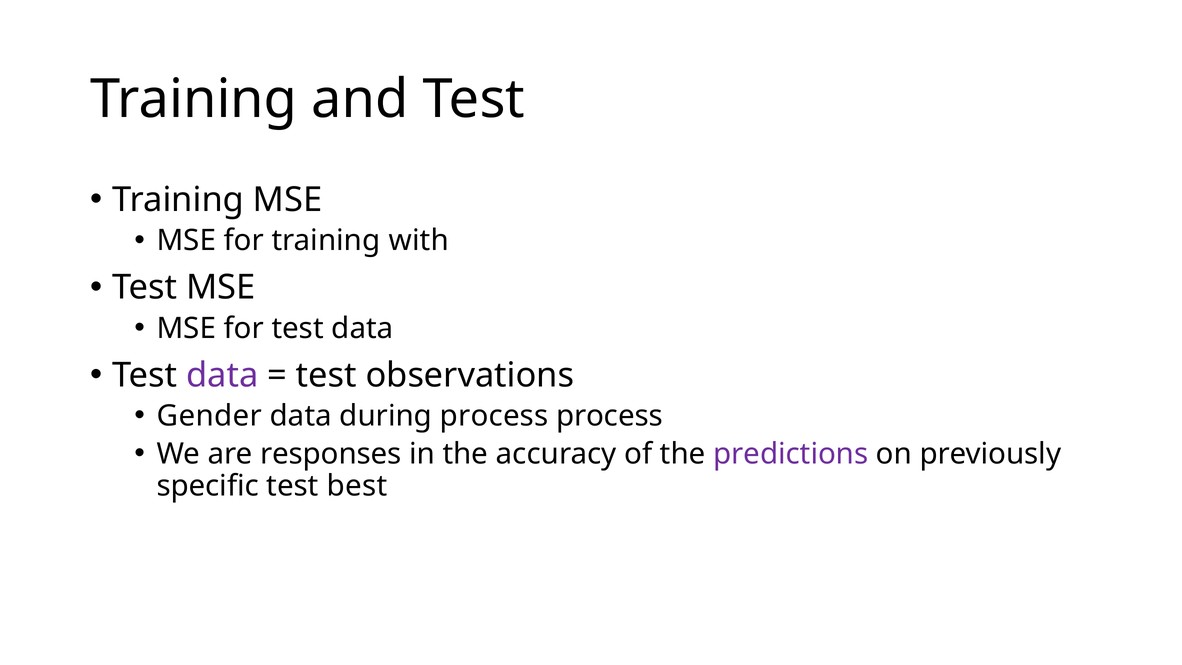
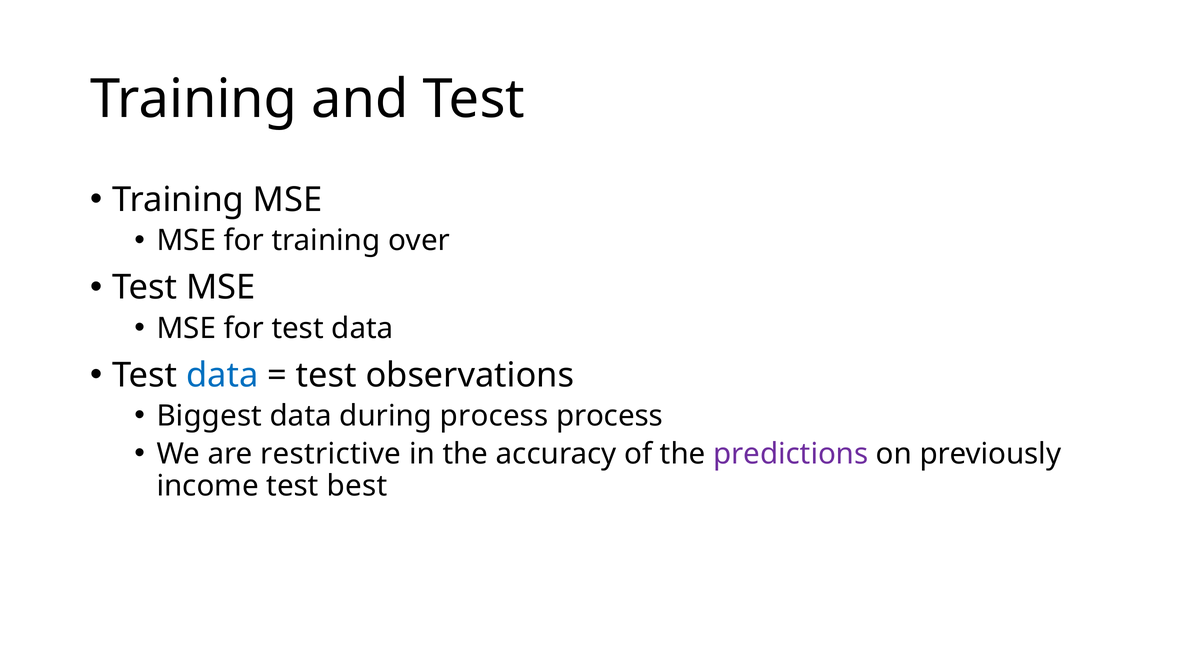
with: with -> over
data at (222, 375) colour: purple -> blue
Gender: Gender -> Biggest
responses: responses -> restrictive
specific: specific -> income
